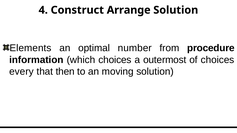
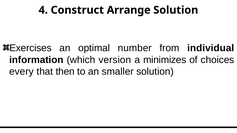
Elements: Elements -> Exercises
procedure: procedure -> individual
which choices: choices -> version
outermost: outermost -> minimizes
moving: moving -> smaller
